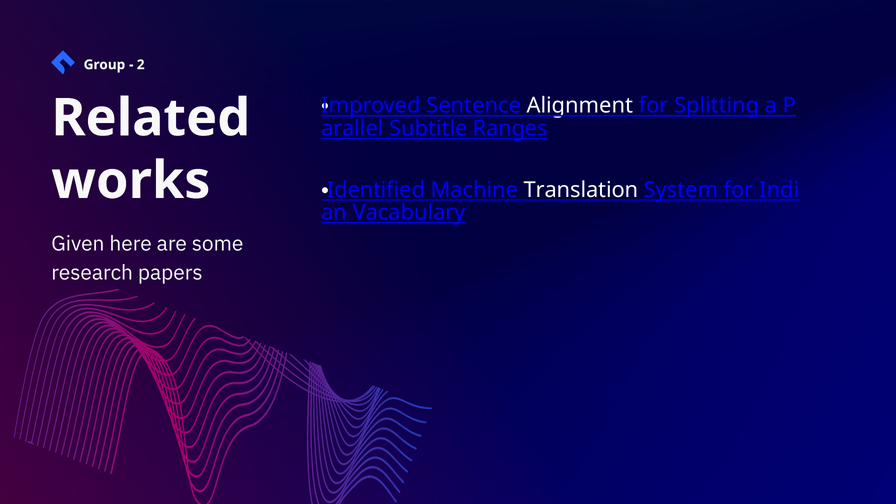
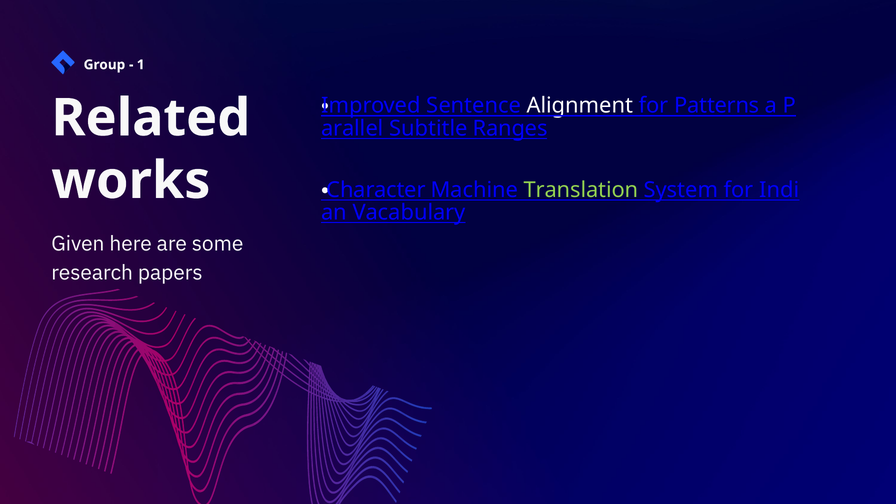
2: 2 -> 1
Splitting: Splitting -> Patterns
Identified: Identified -> Character
Translation colour: white -> light green
